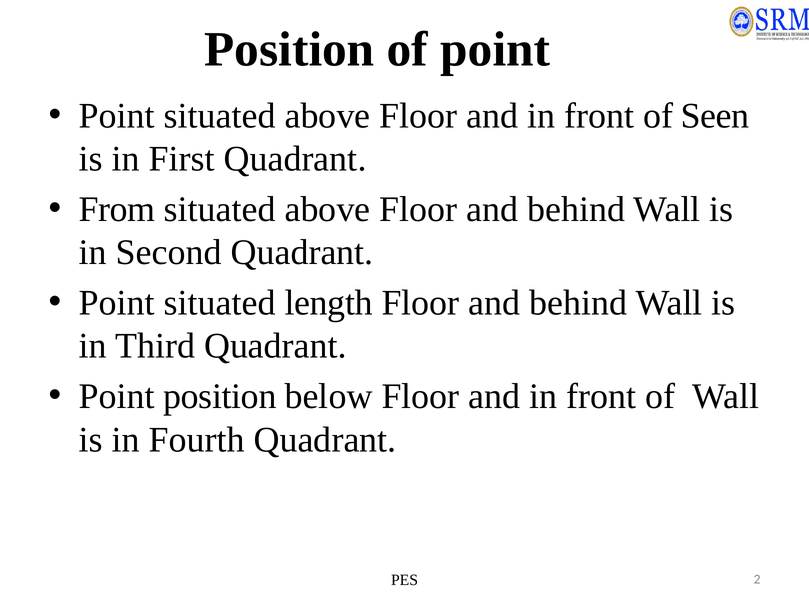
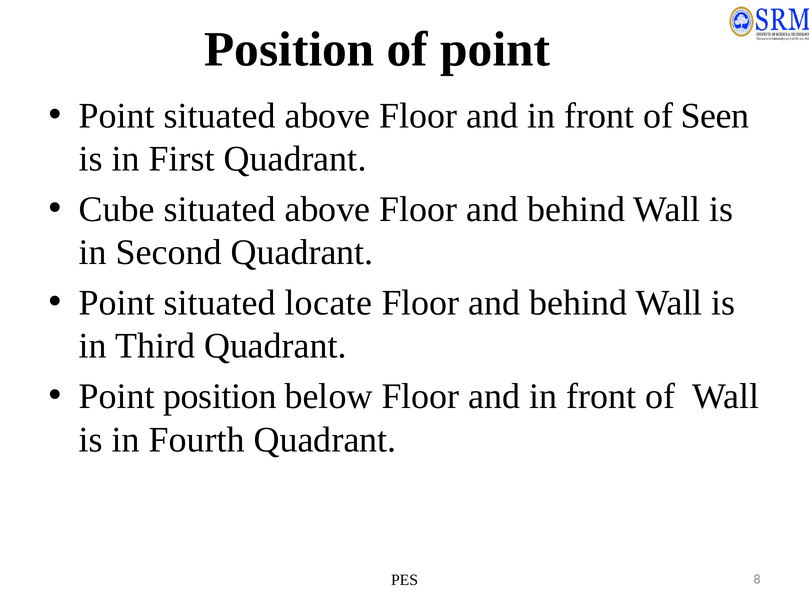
From: From -> Cube
length: length -> locate
2: 2 -> 8
